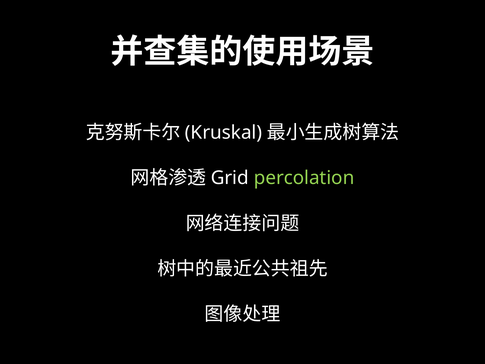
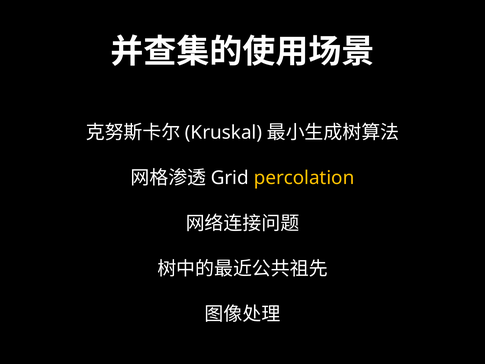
percolation colour: light green -> yellow
